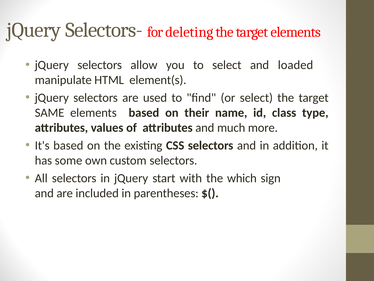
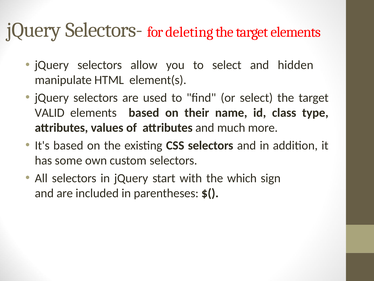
loaded: loaded -> hidden
SAME: SAME -> VALID
